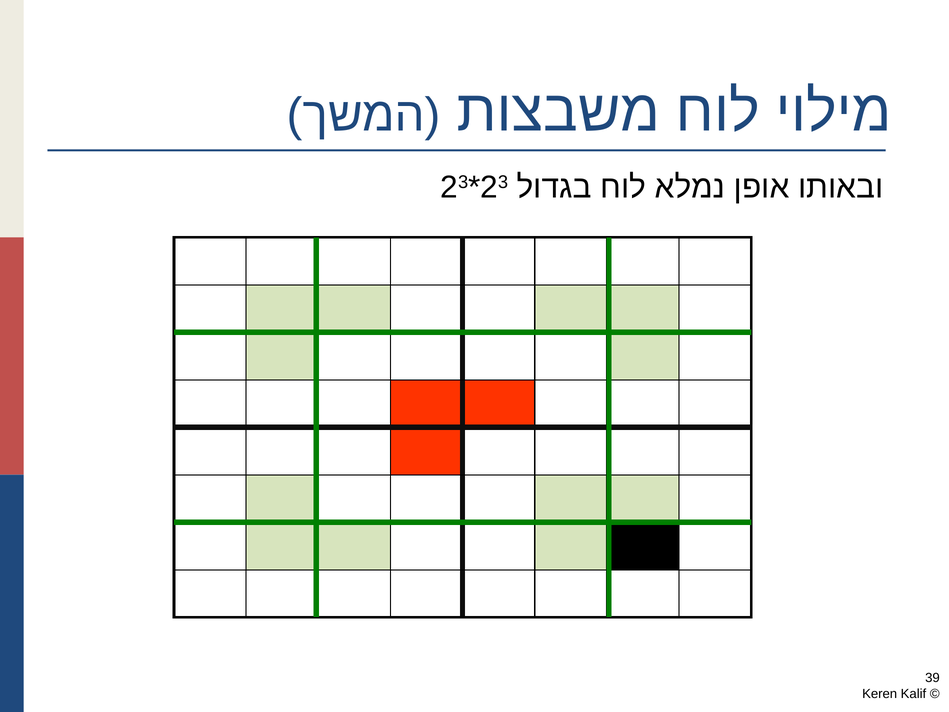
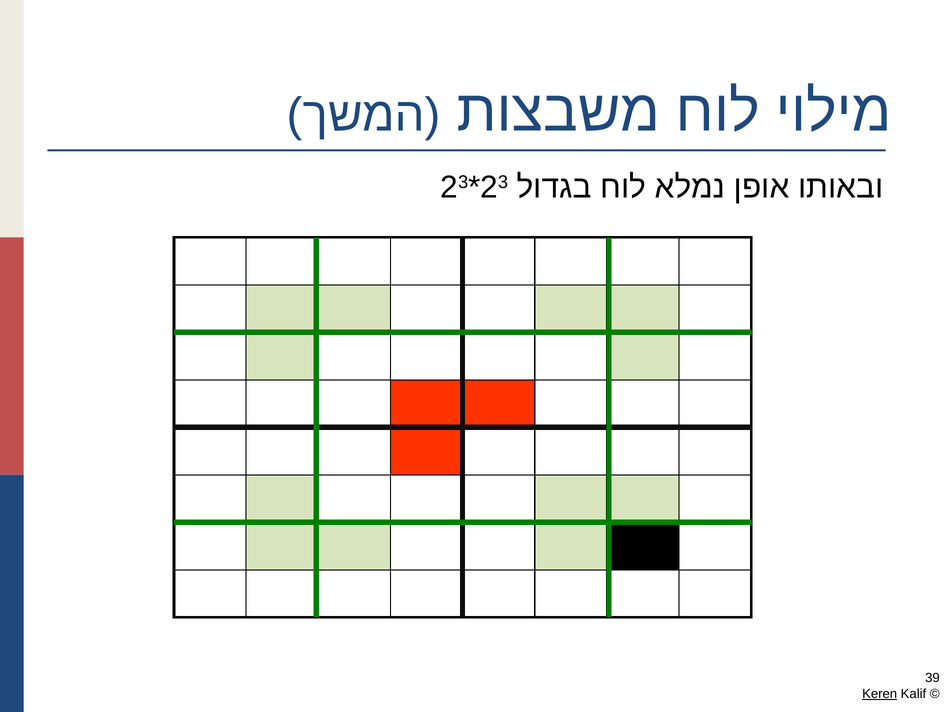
Keren underline: none -> present
